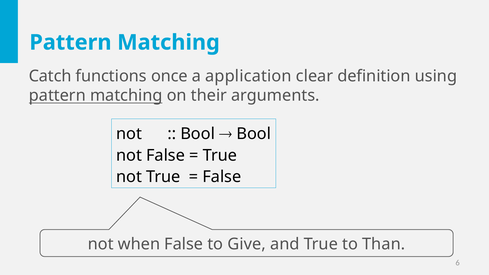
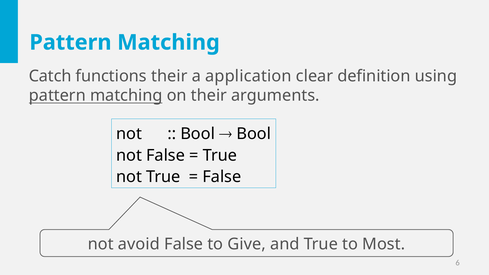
functions once: once -> their
when: when -> avoid
Than: Than -> Most
